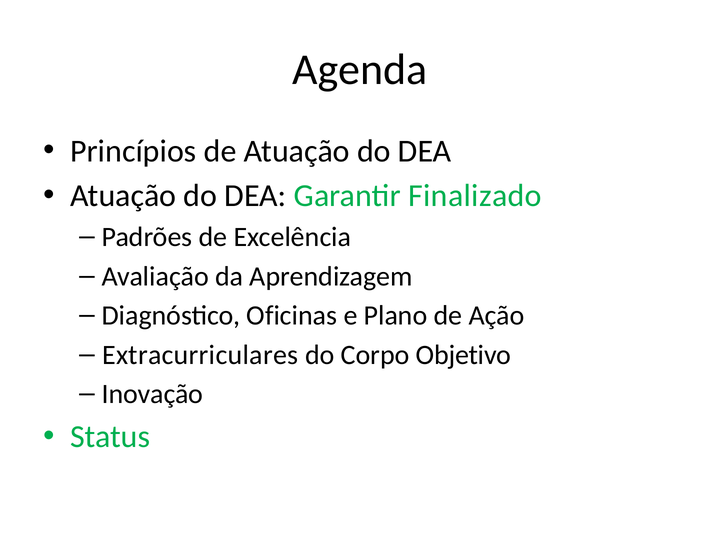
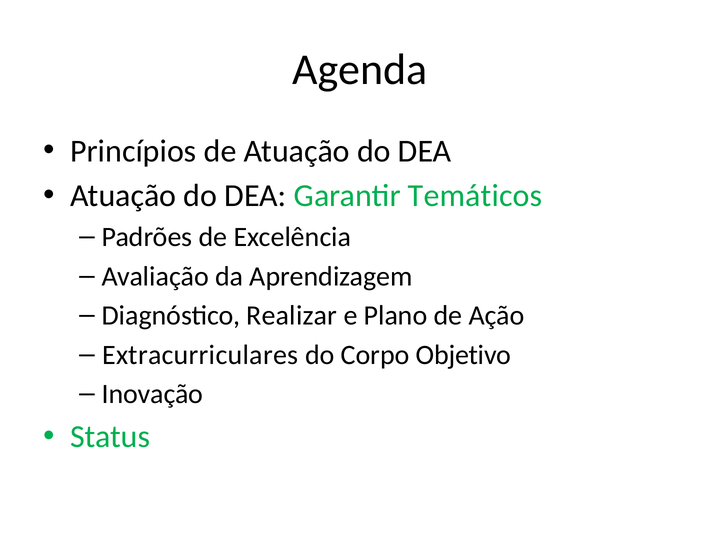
Finalizado: Finalizado -> Temáticos
Oficinas: Oficinas -> Realizar
